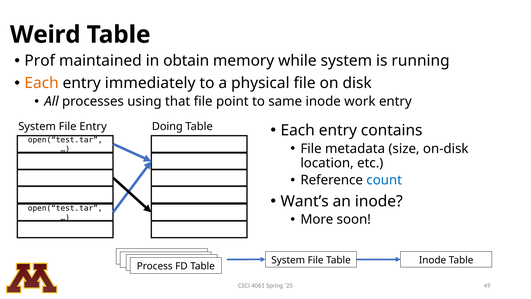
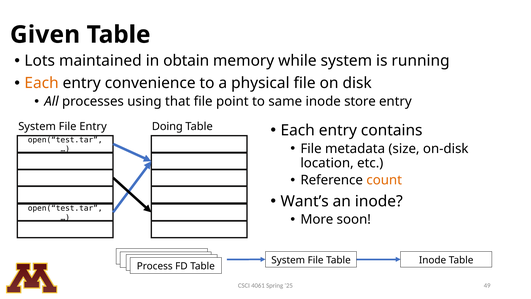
Weird: Weird -> Given
Prof: Prof -> Lots
immediately: immediately -> convenience
work: work -> store
count colour: blue -> orange
